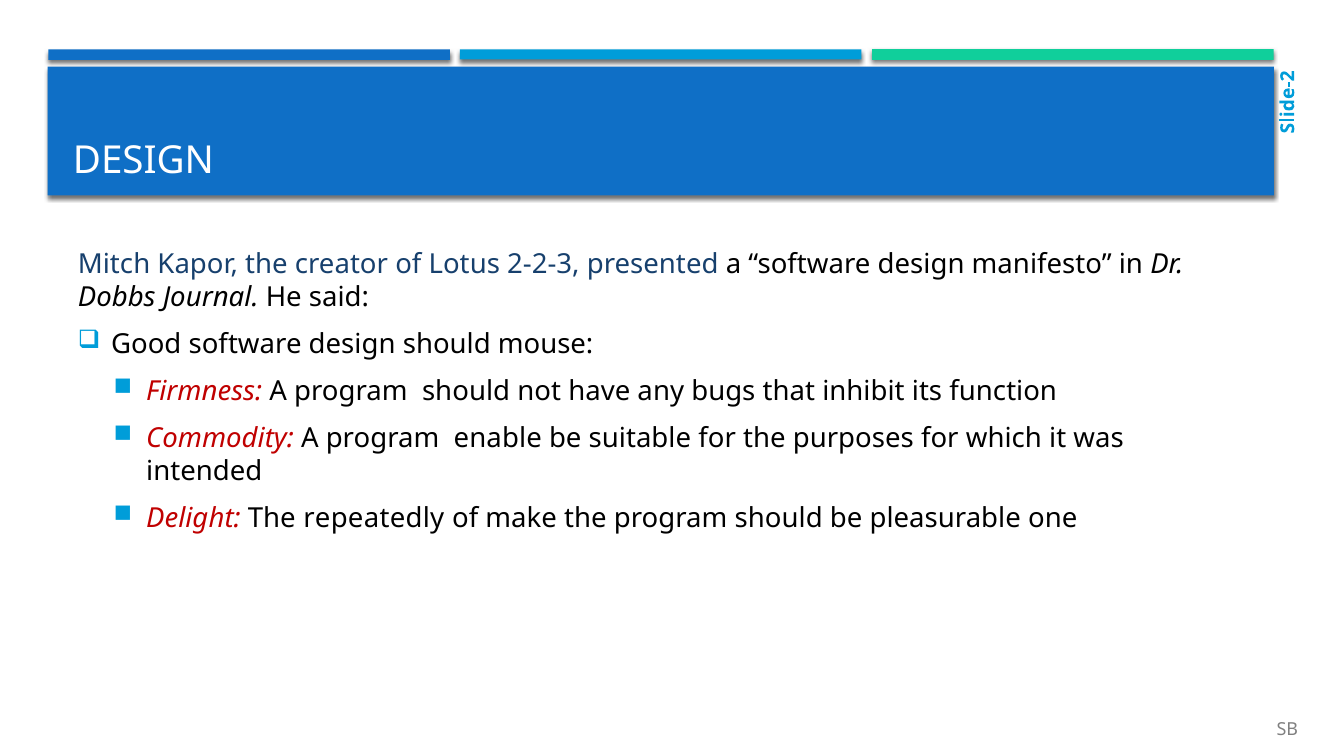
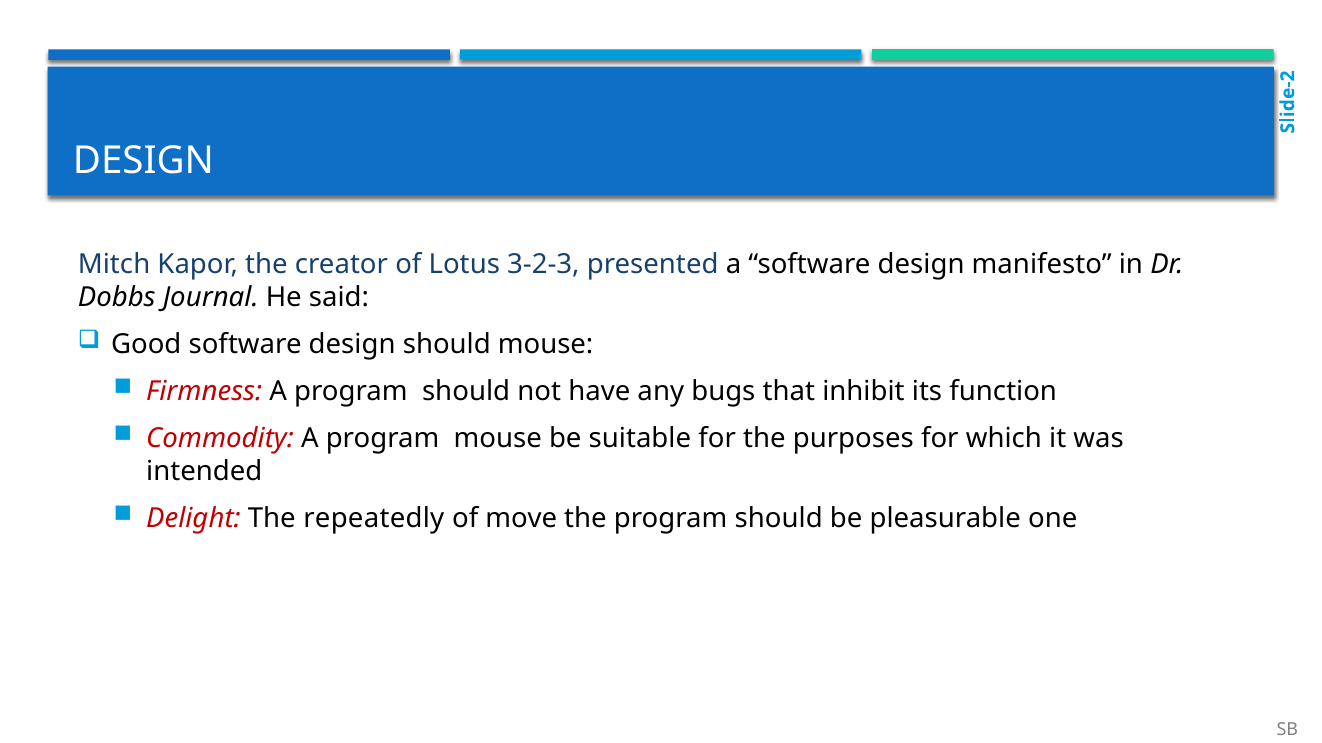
2-2-3: 2-2-3 -> 3-2-3
program enable: enable -> mouse
make: make -> move
